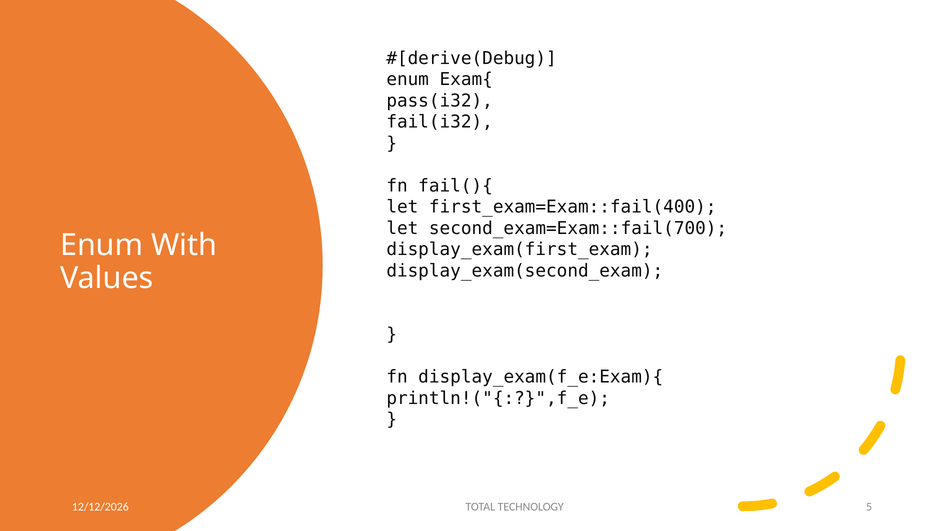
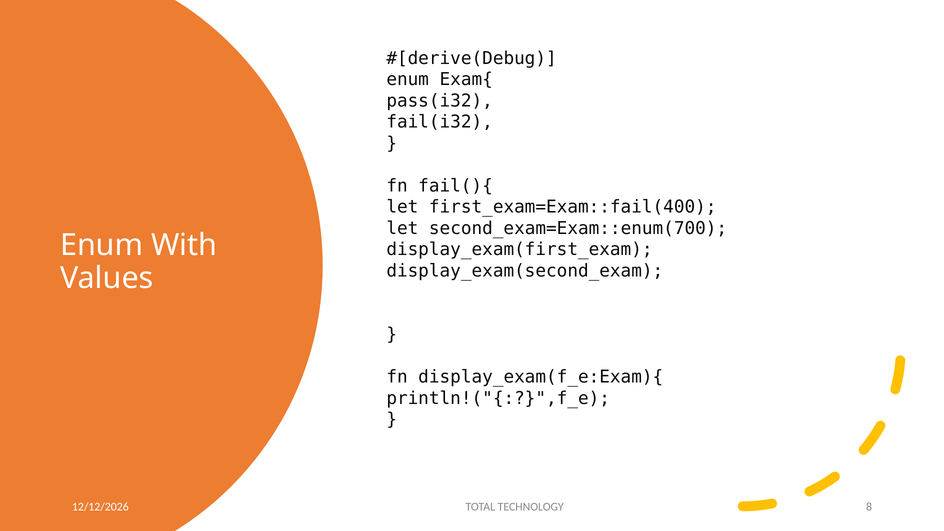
second_exam=Exam::fail(700: second_exam=Exam::fail(700 -> second_exam=Exam::enum(700
5: 5 -> 8
